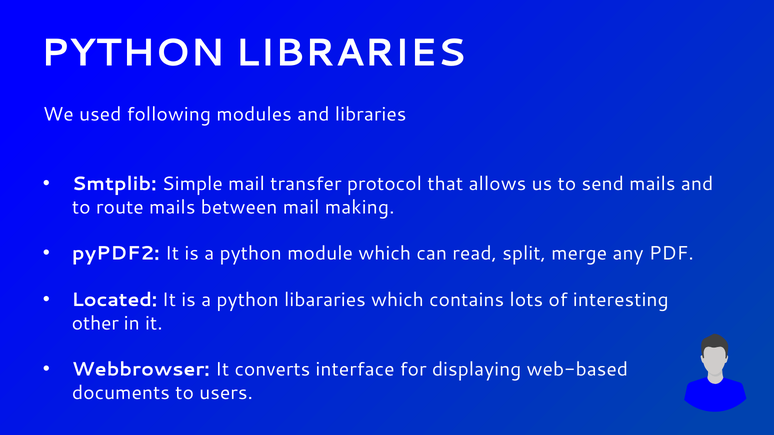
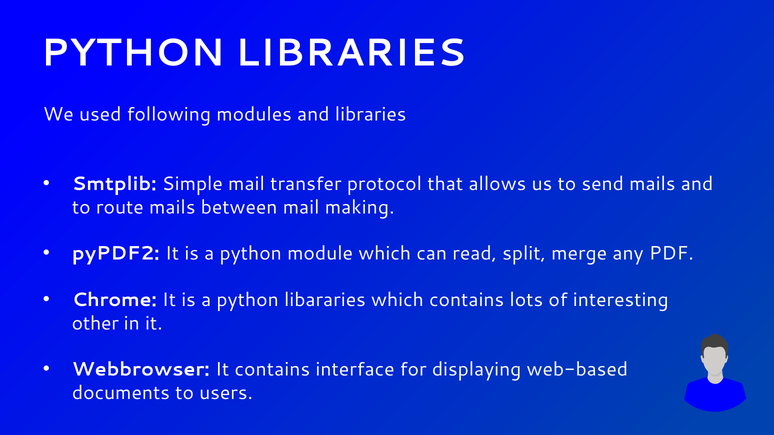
Located: Located -> Chrome
It converts: converts -> contains
